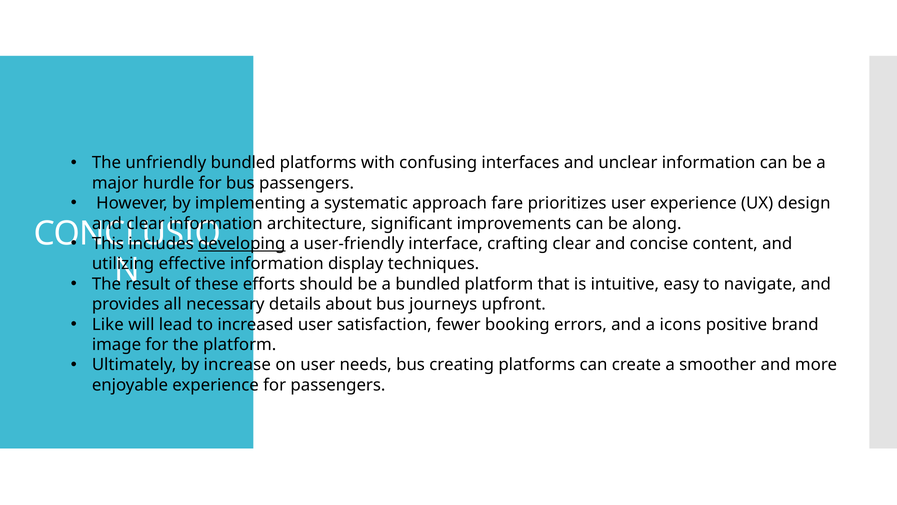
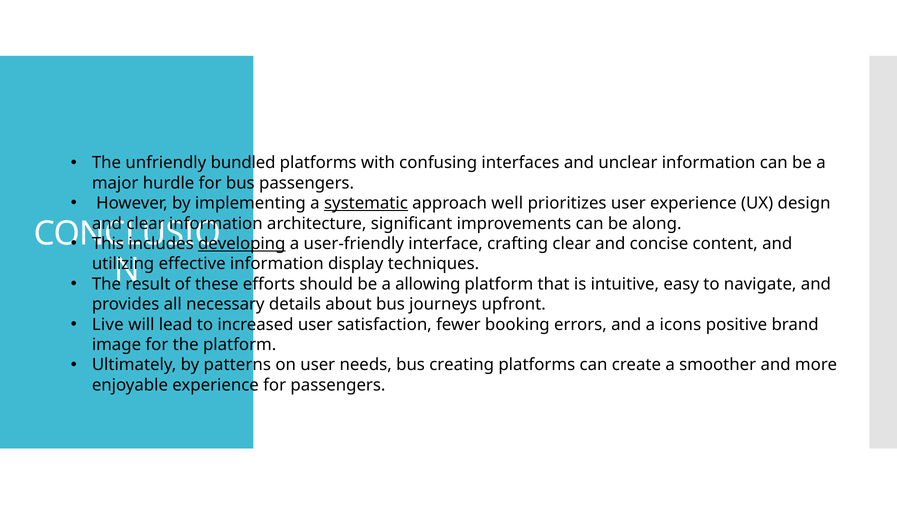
systematic underline: none -> present
fare: fare -> well
a bundled: bundled -> allowing
Like: Like -> Live
increase: increase -> patterns
